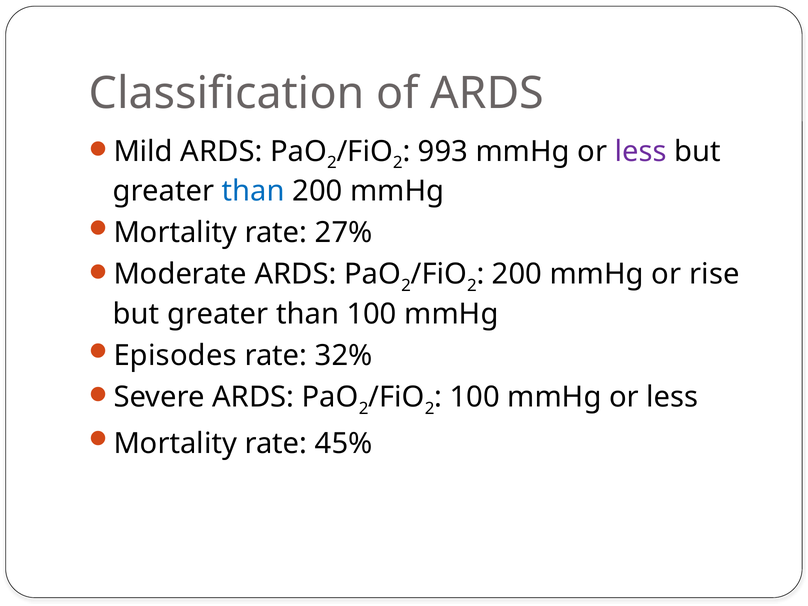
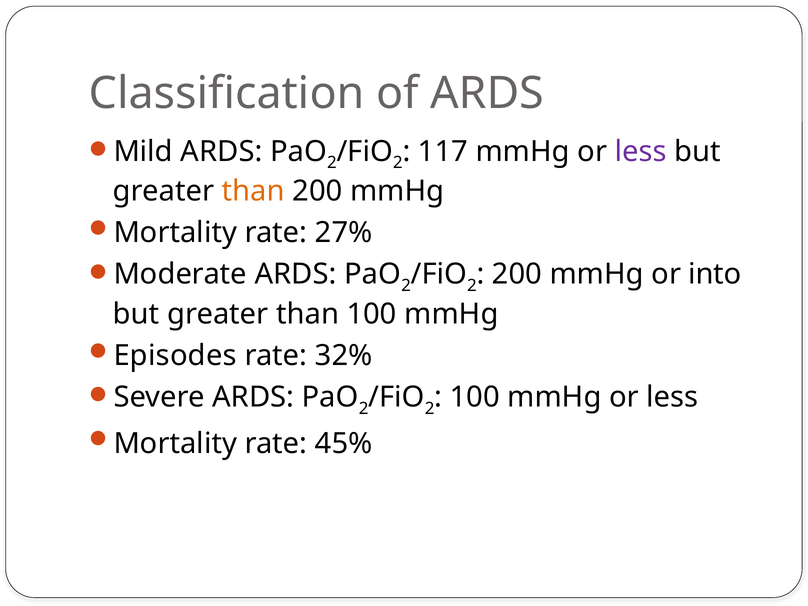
993: 993 -> 117
than at (253, 191) colour: blue -> orange
rise: rise -> into
